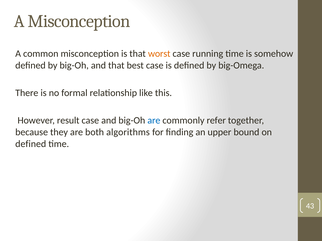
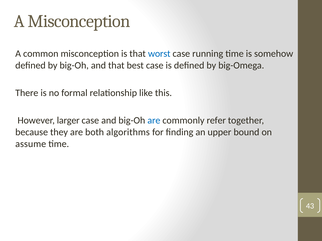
worst colour: orange -> blue
result: result -> larger
defined at (31, 144): defined -> assume
